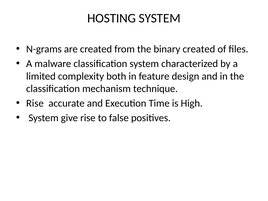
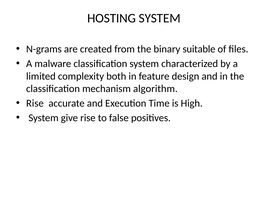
binary created: created -> suitable
technique: technique -> algorithm
